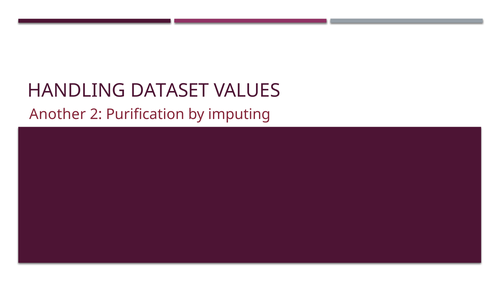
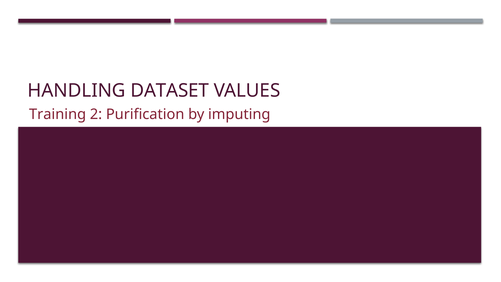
Another: Another -> Training
